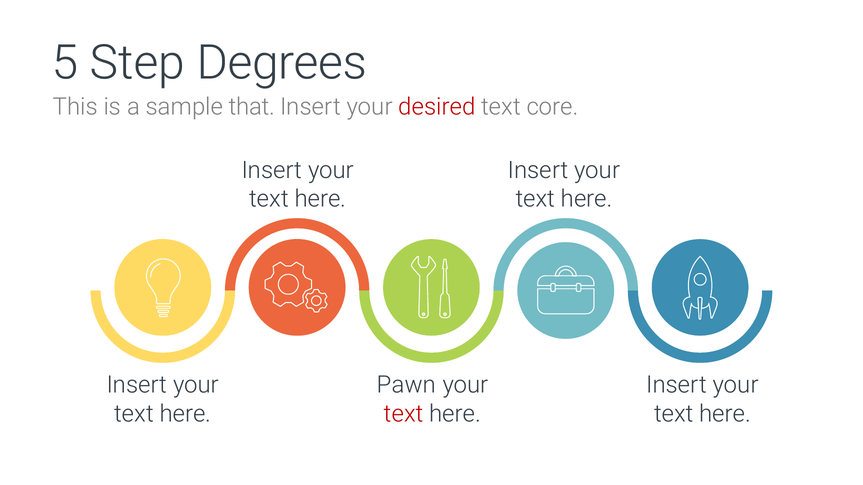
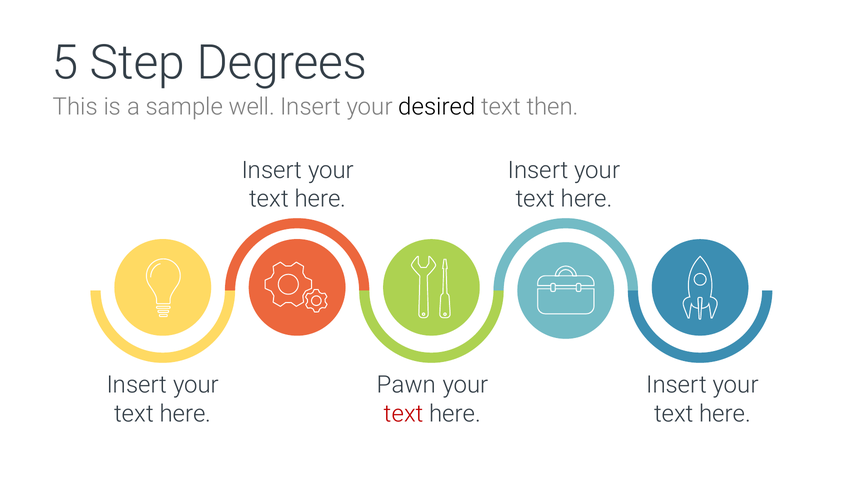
that: that -> well
desired colour: red -> black
core: core -> then
